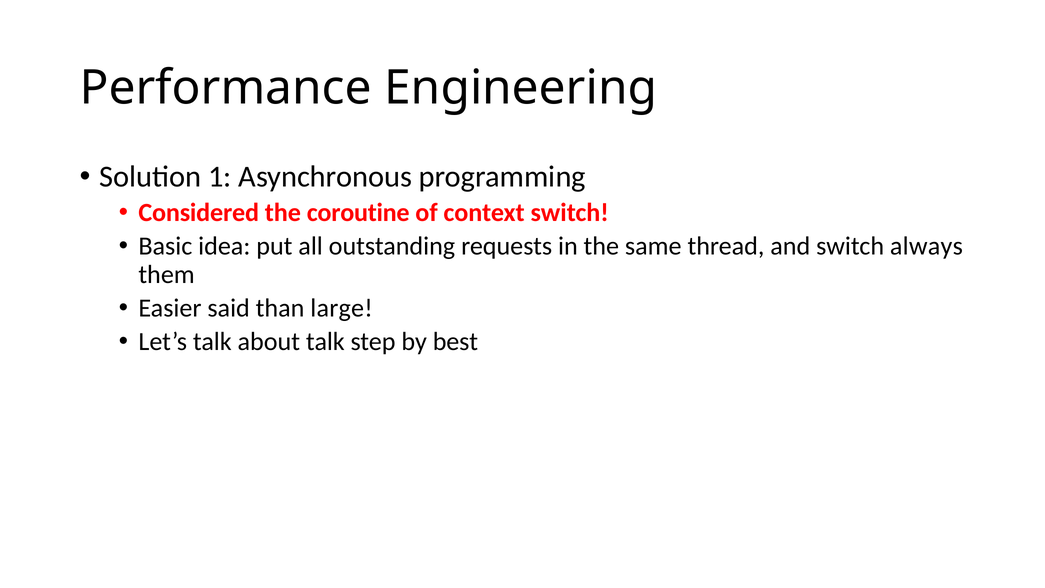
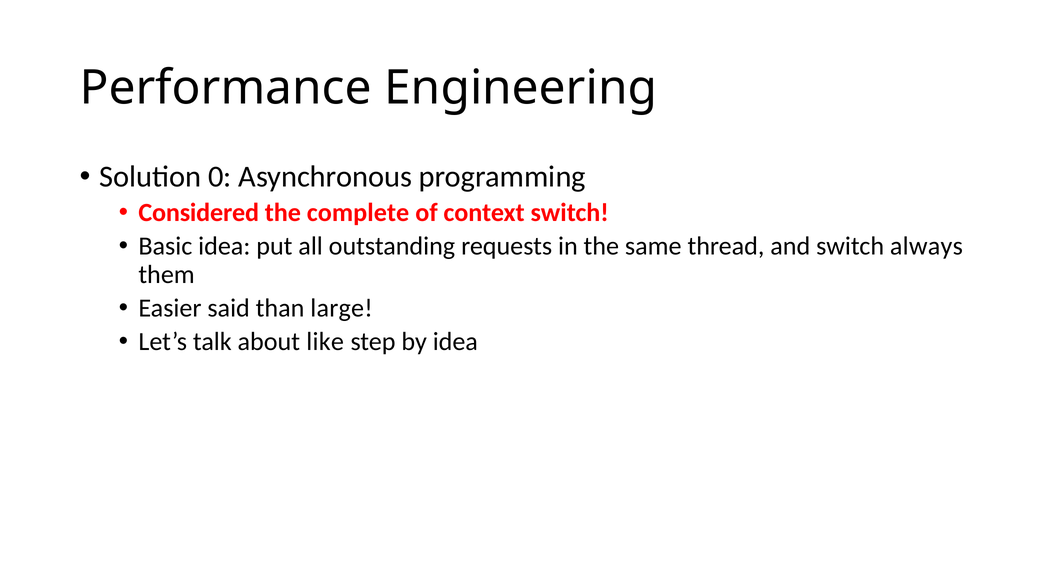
1: 1 -> 0
coroutine: coroutine -> complete
about talk: talk -> like
by best: best -> idea
